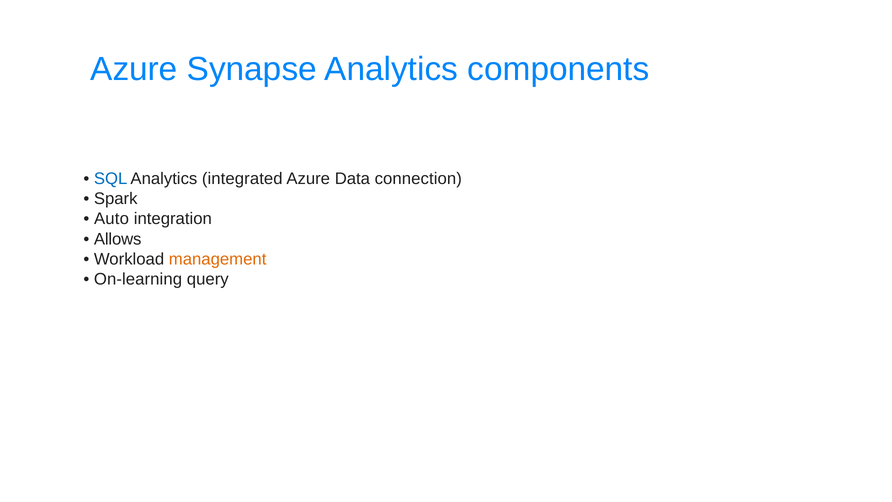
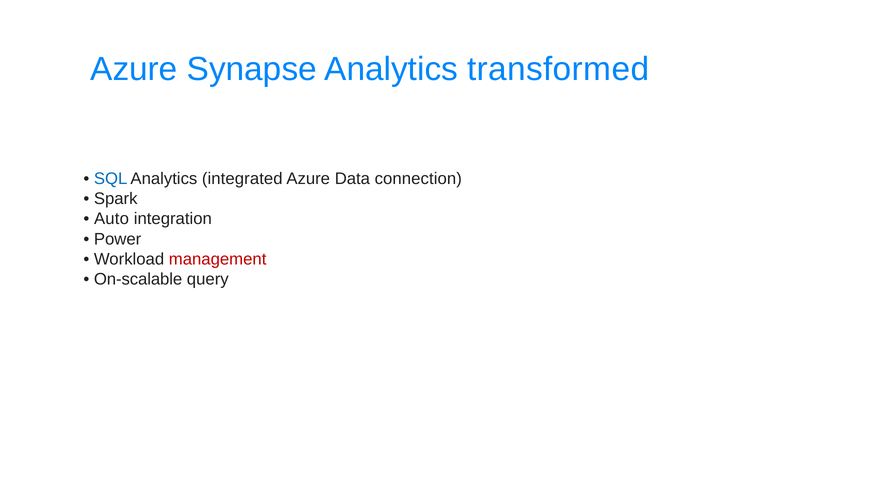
components: components -> transformed
Allows: Allows -> Power
management colour: orange -> red
On-learning: On-learning -> On-scalable
